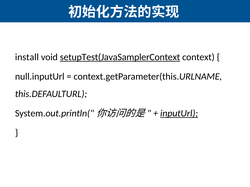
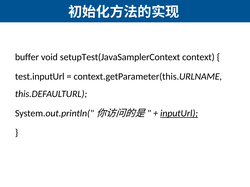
install: install -> buffer
setupTest(JavaSamplerContext underline: present -> none
null.inputUrl: null.inputUrl -> test.inputUrl
